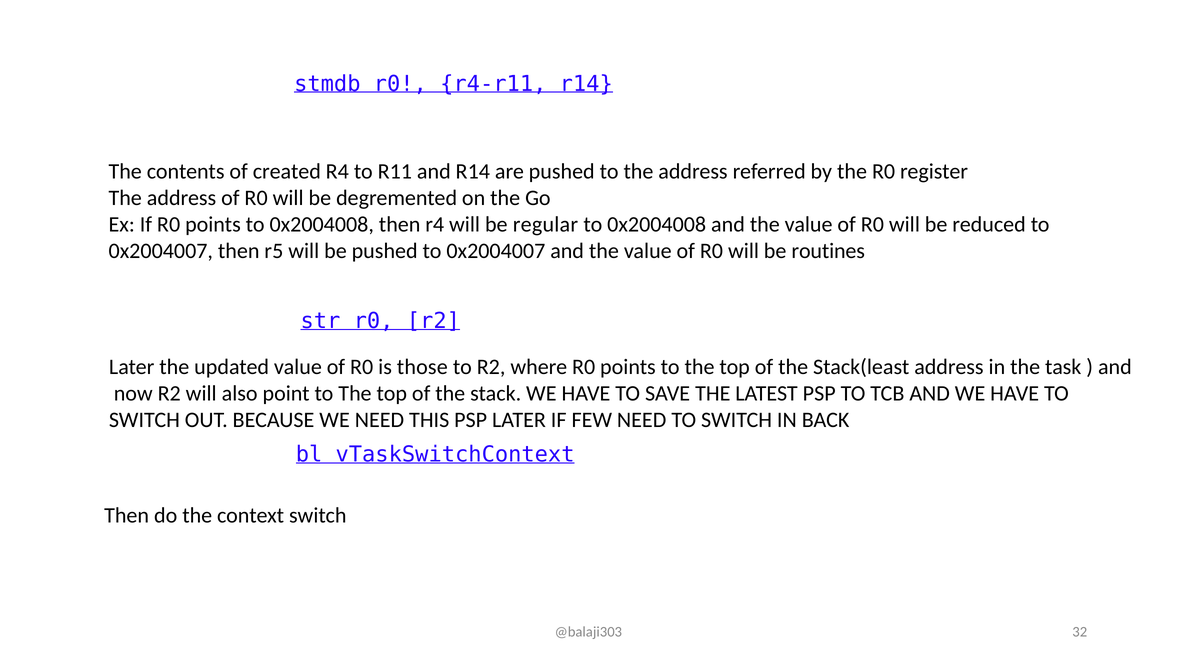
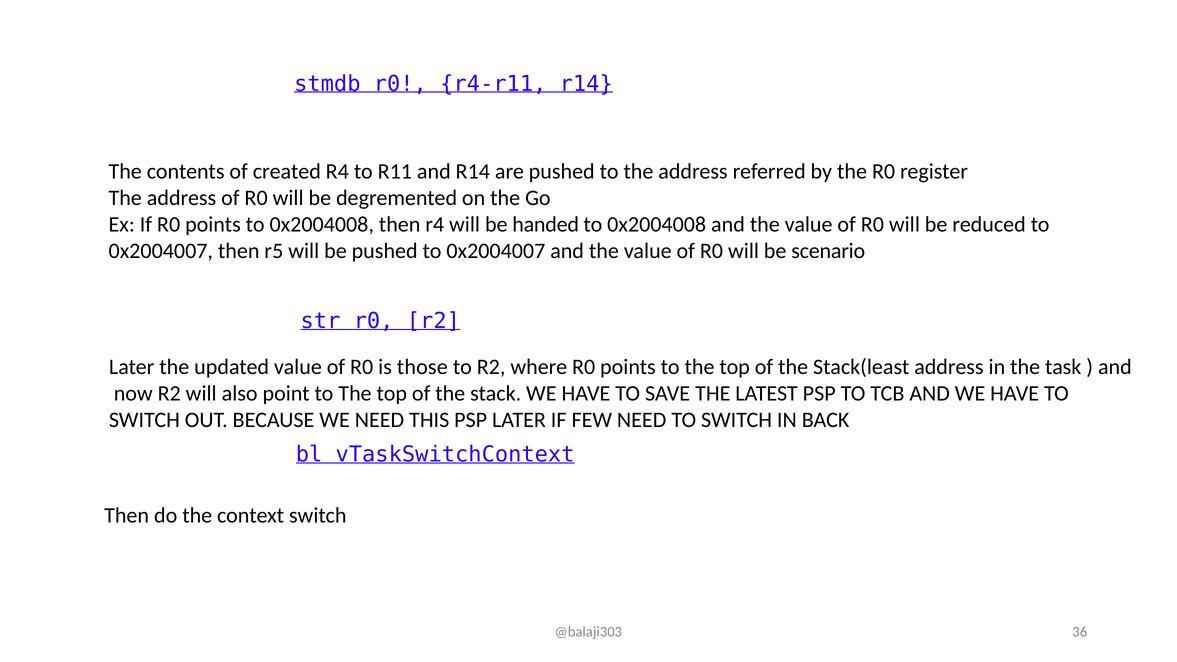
regular: regular -> handed
routines: routines -> scenario
32: 32 -> 36
